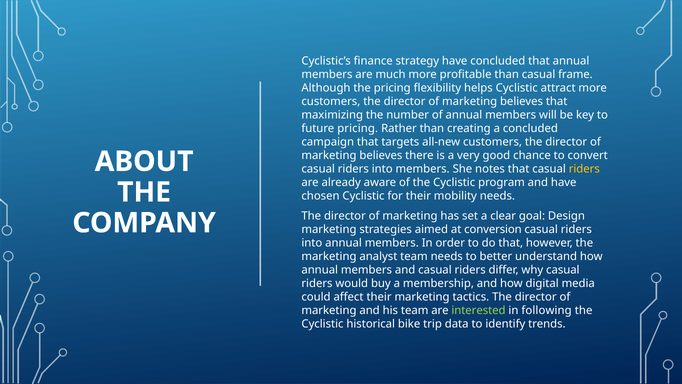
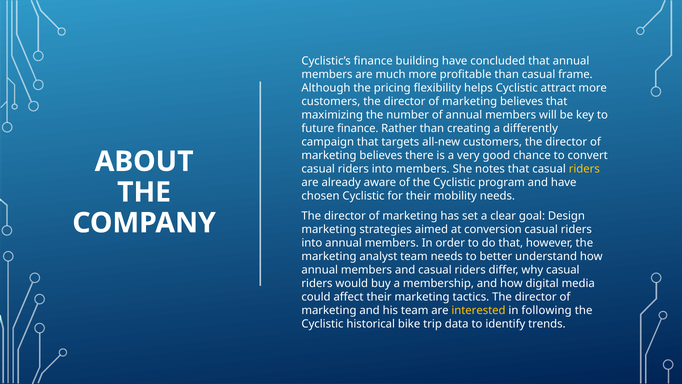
strategy: strategy -> building
future pricing: pricing -> finance
a concluded: concluded -> differently
interested colour: light green -> yellow
